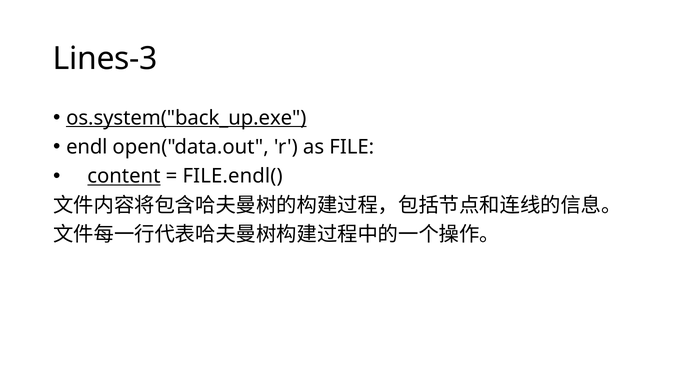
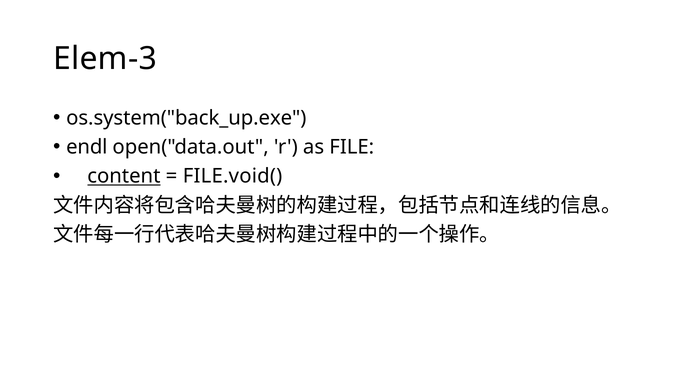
Lines-3: Lines-3 -> Elem-3
os.system("back_up.exe underline: present -> none
FILE.endl(: FILE.endl( -> FILE.void(
